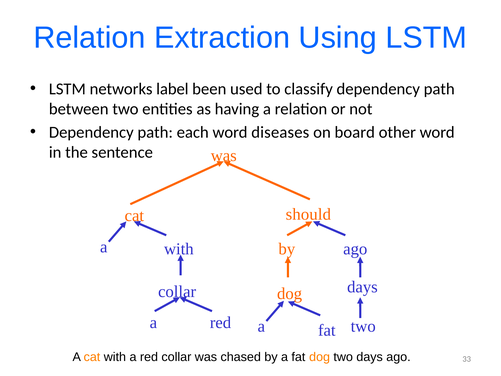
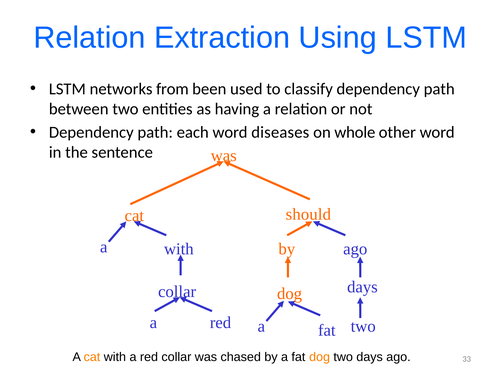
label: label -> from
board: board -> whole
